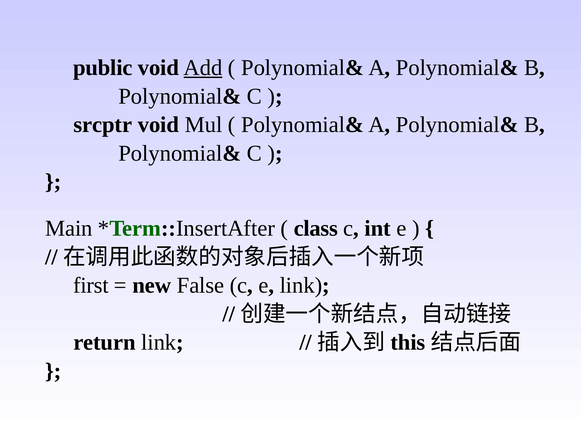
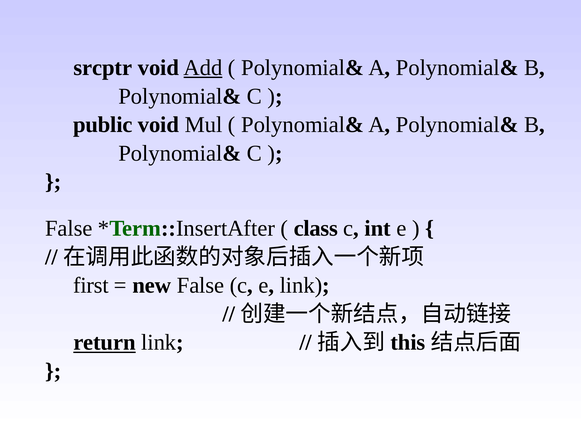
public: public -> srcptr
srcptr: srcptr -> public
Main at (69, 228): Main -> False
return underline: none -> present
